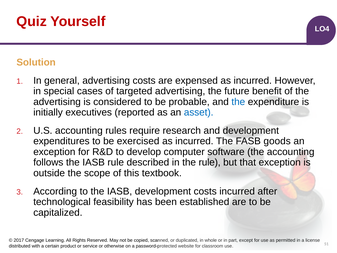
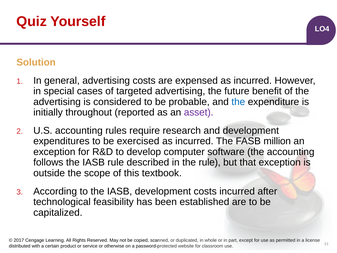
executives: executives -> throughout
asset colour: blue -> purple
goods: goods -> million
